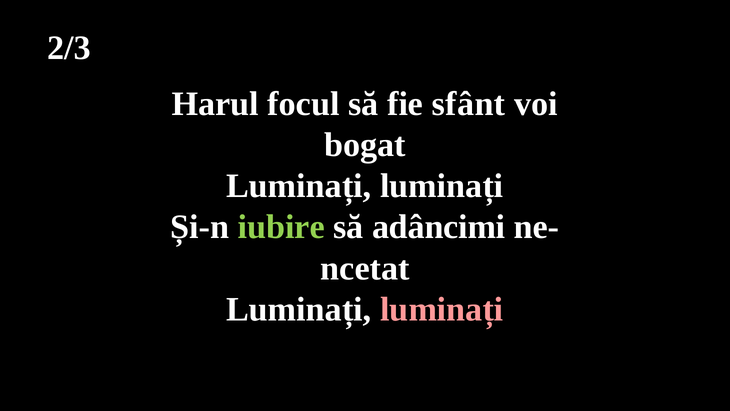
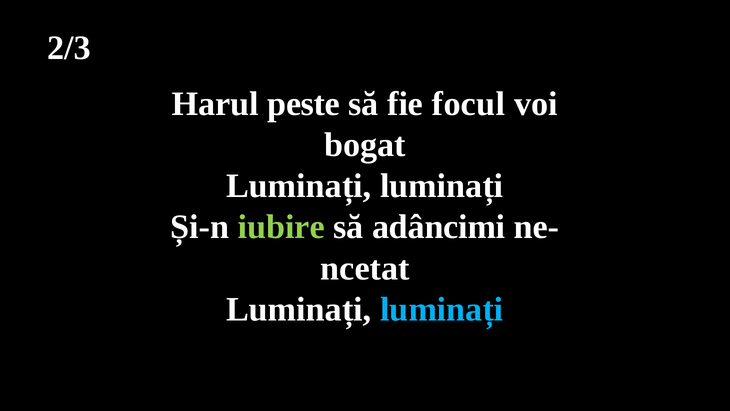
focul: focul -> peste
sfânt: sfânt -> focul
luminați at (442, 309) colour: pink -> light blue
